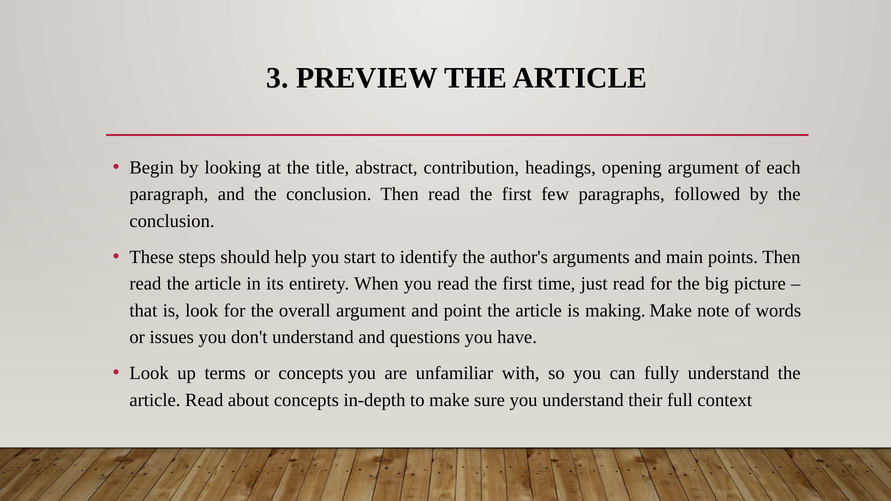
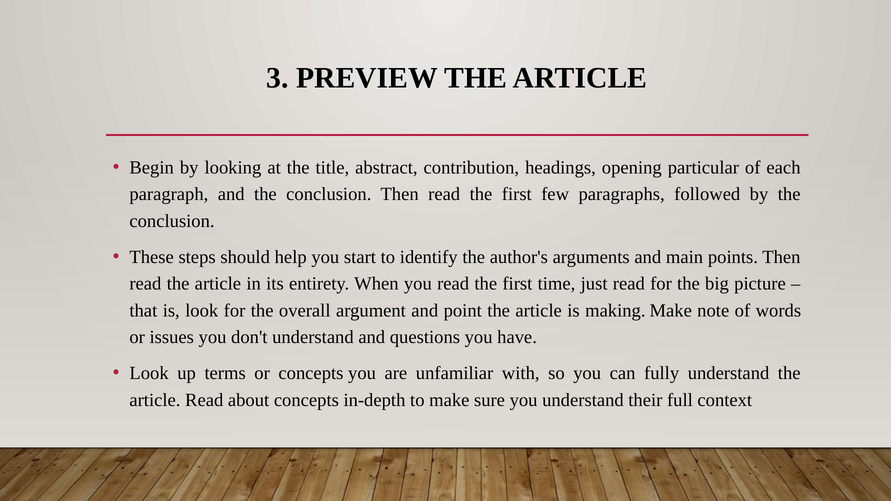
opening argument: argument -> particular
